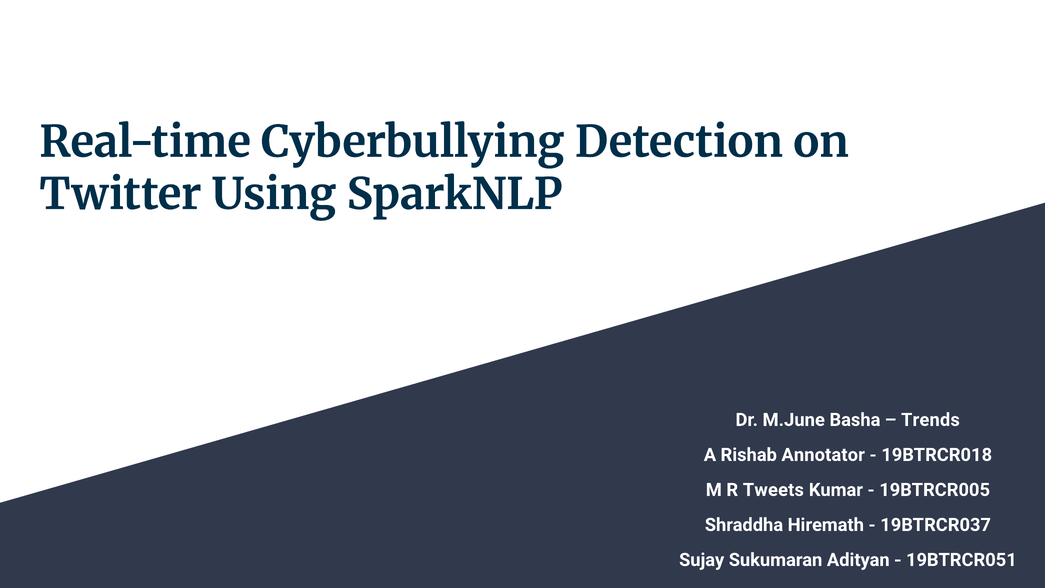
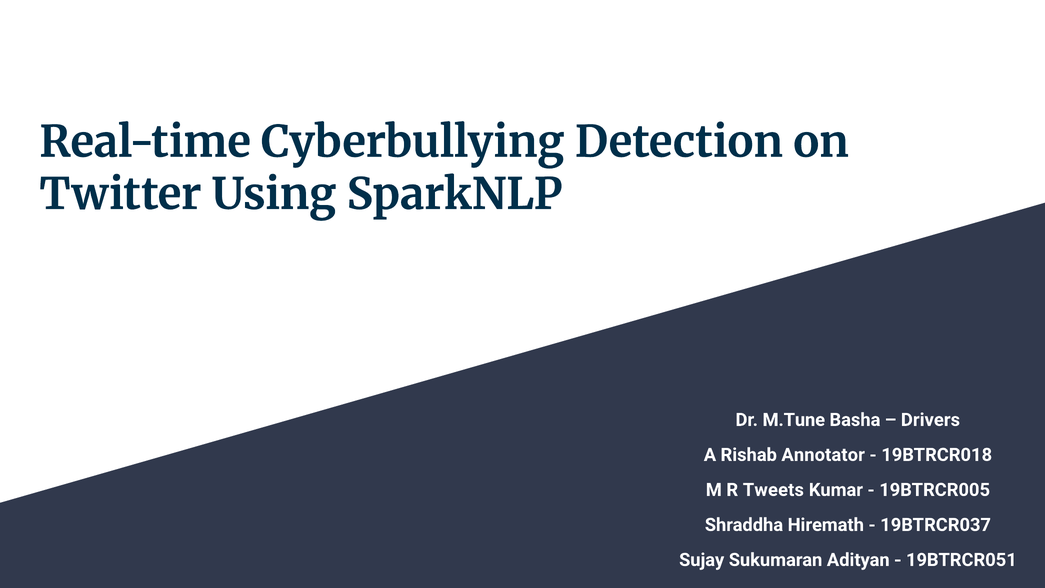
M.June: M.June -> M.Tune
Trends: Trends -> Drivers
